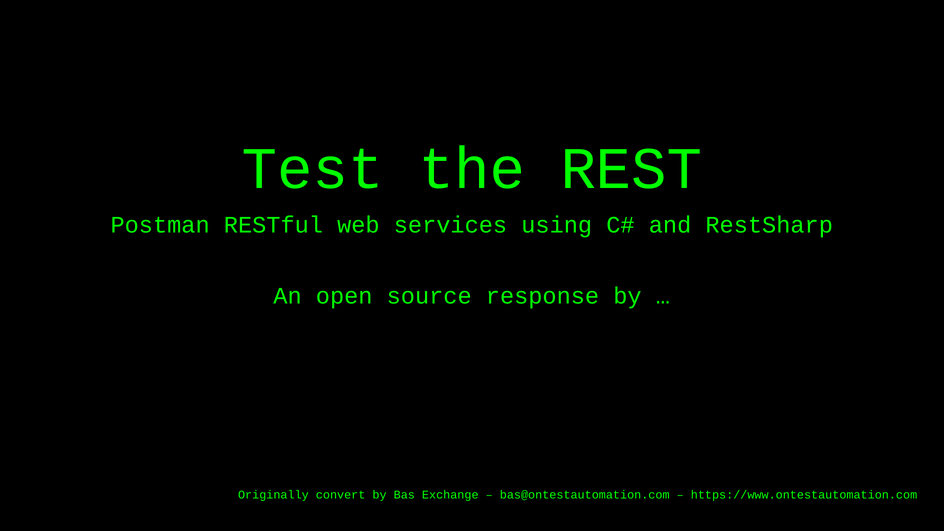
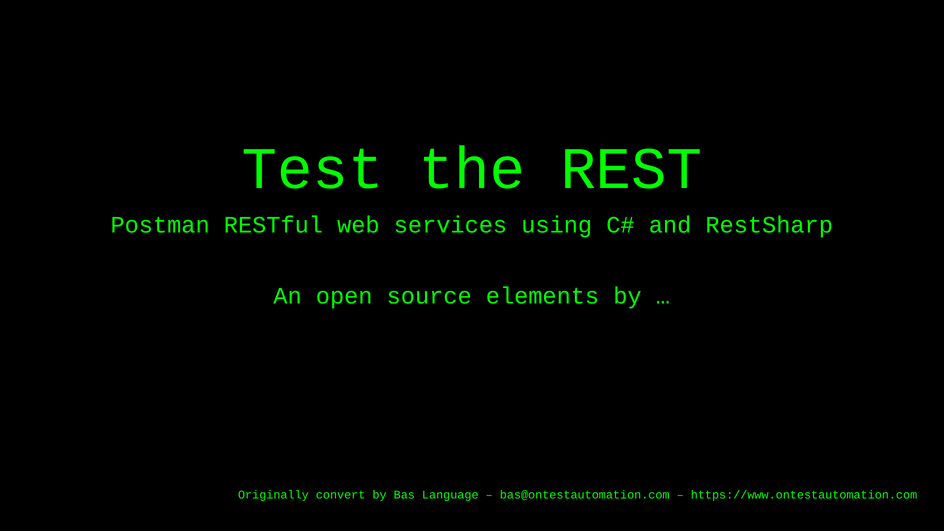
response: response -> elements
Exchange: Exchange -> Language
